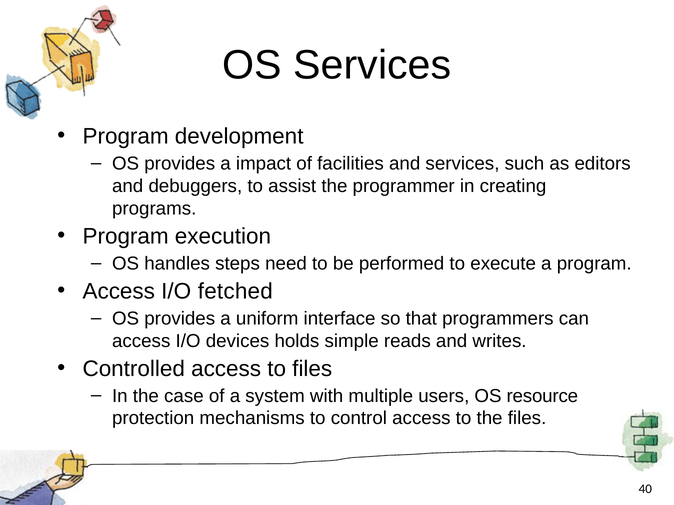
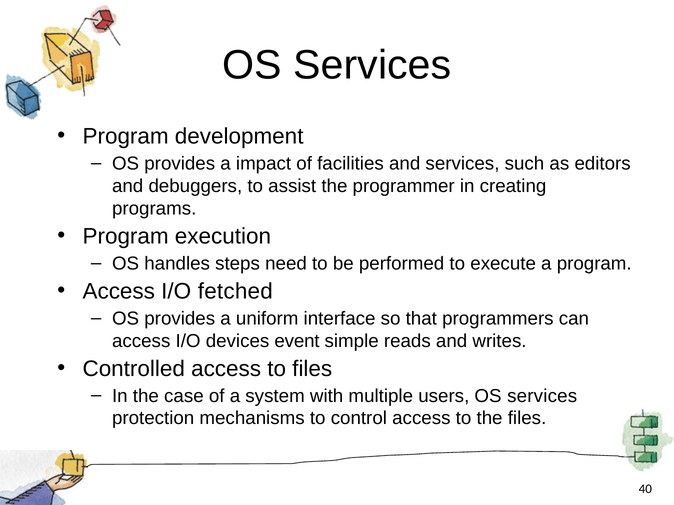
holds: holds -> event
users OS resource: resource -> services
